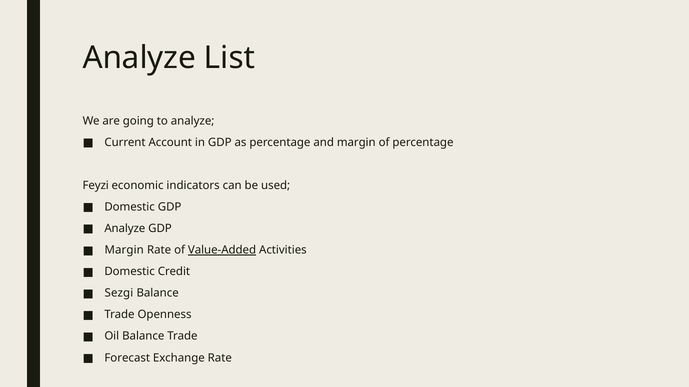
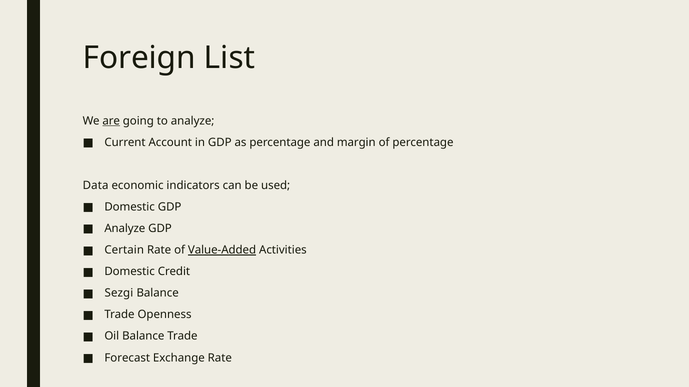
Analyze at (139, 58): Analyze -> Foreign
are underline: none -> present
Feyzi: Feyzi -> Data
Margin at (124, 250): Margin -> Certain
